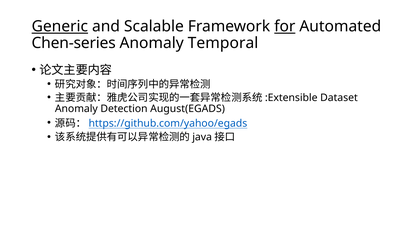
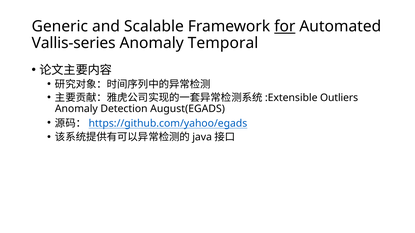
Generic underline: present -> none
Chen-series: Chen-series -> Vallis-series
Dataset: Dataset -> Outliers
